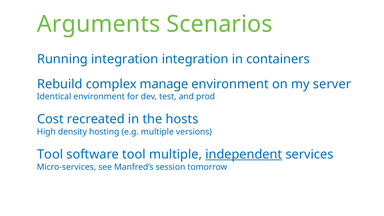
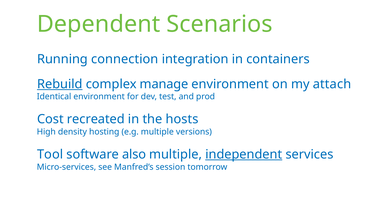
Arguments: Arguments -> Dependent
Running integration: integration -> connection
Rebuild underline: none -> present
server: server -> attach
software tool: tool -> also
